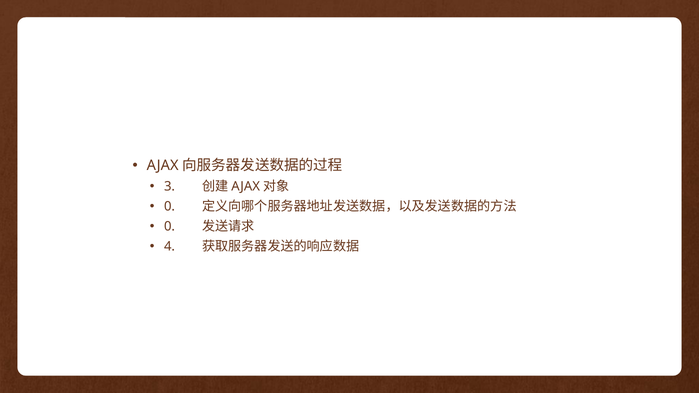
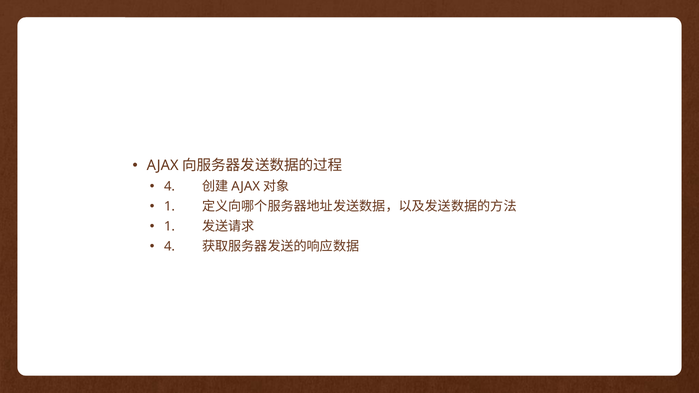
3 at (169, 187): 3 -> 4
0 at (169, 207): 0 -> 1
0 at (169, 227): 0 -> 1
